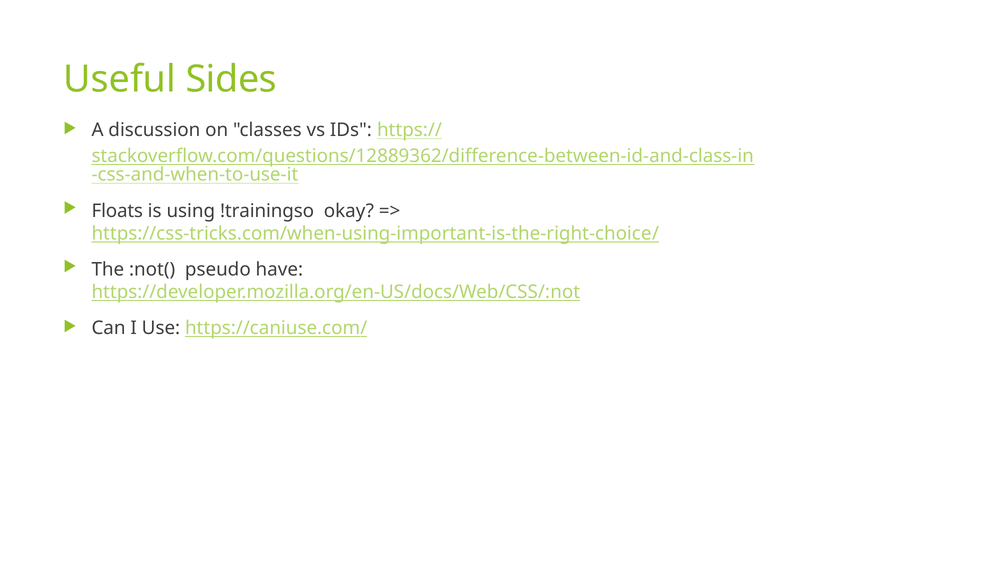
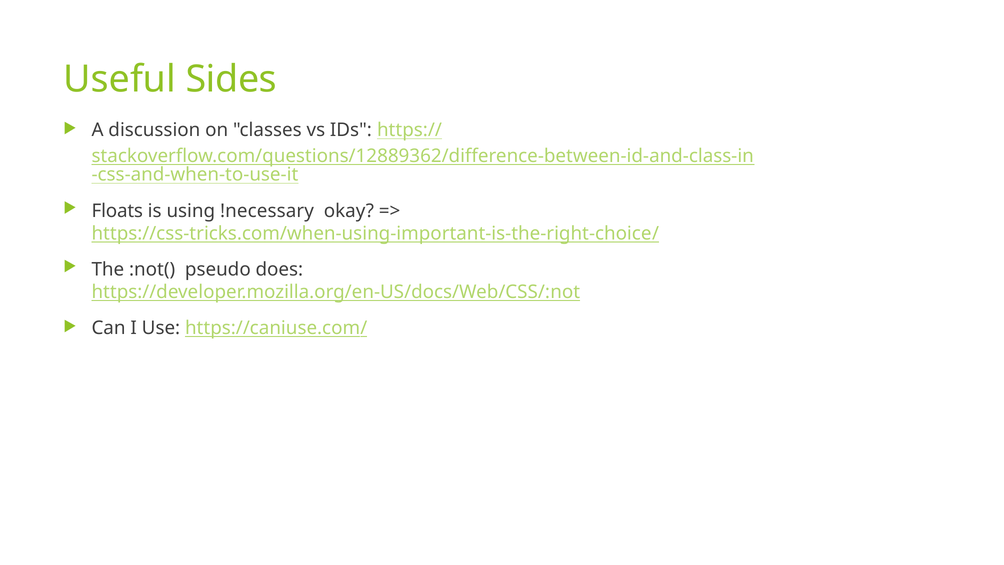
!trainingso: !trainingso -> !necessary
have: have -> does
